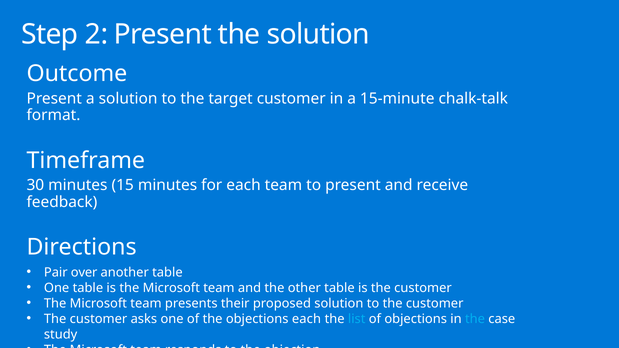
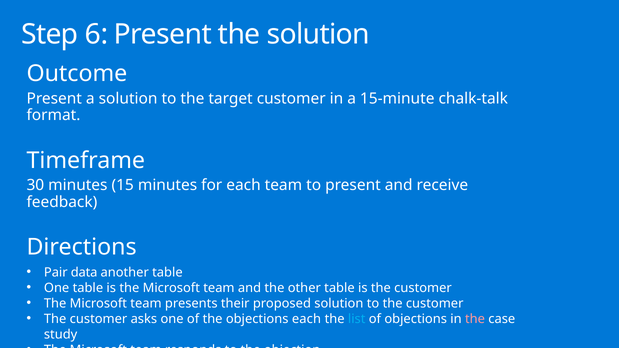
2: 2 -> 6
over: over -> data
the at (475, 319) colour: light blue -> pink
